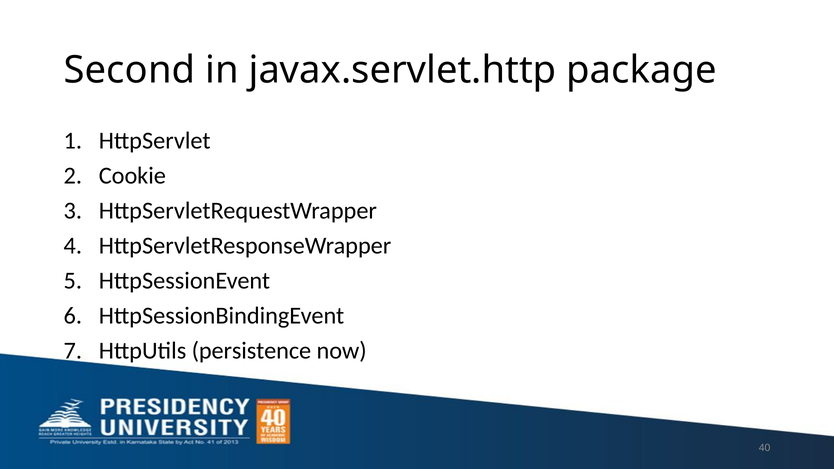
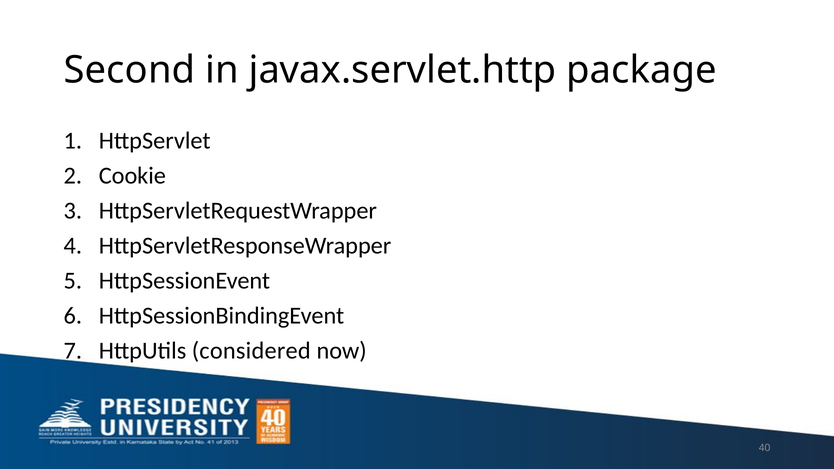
persistence: persistence -> considered
